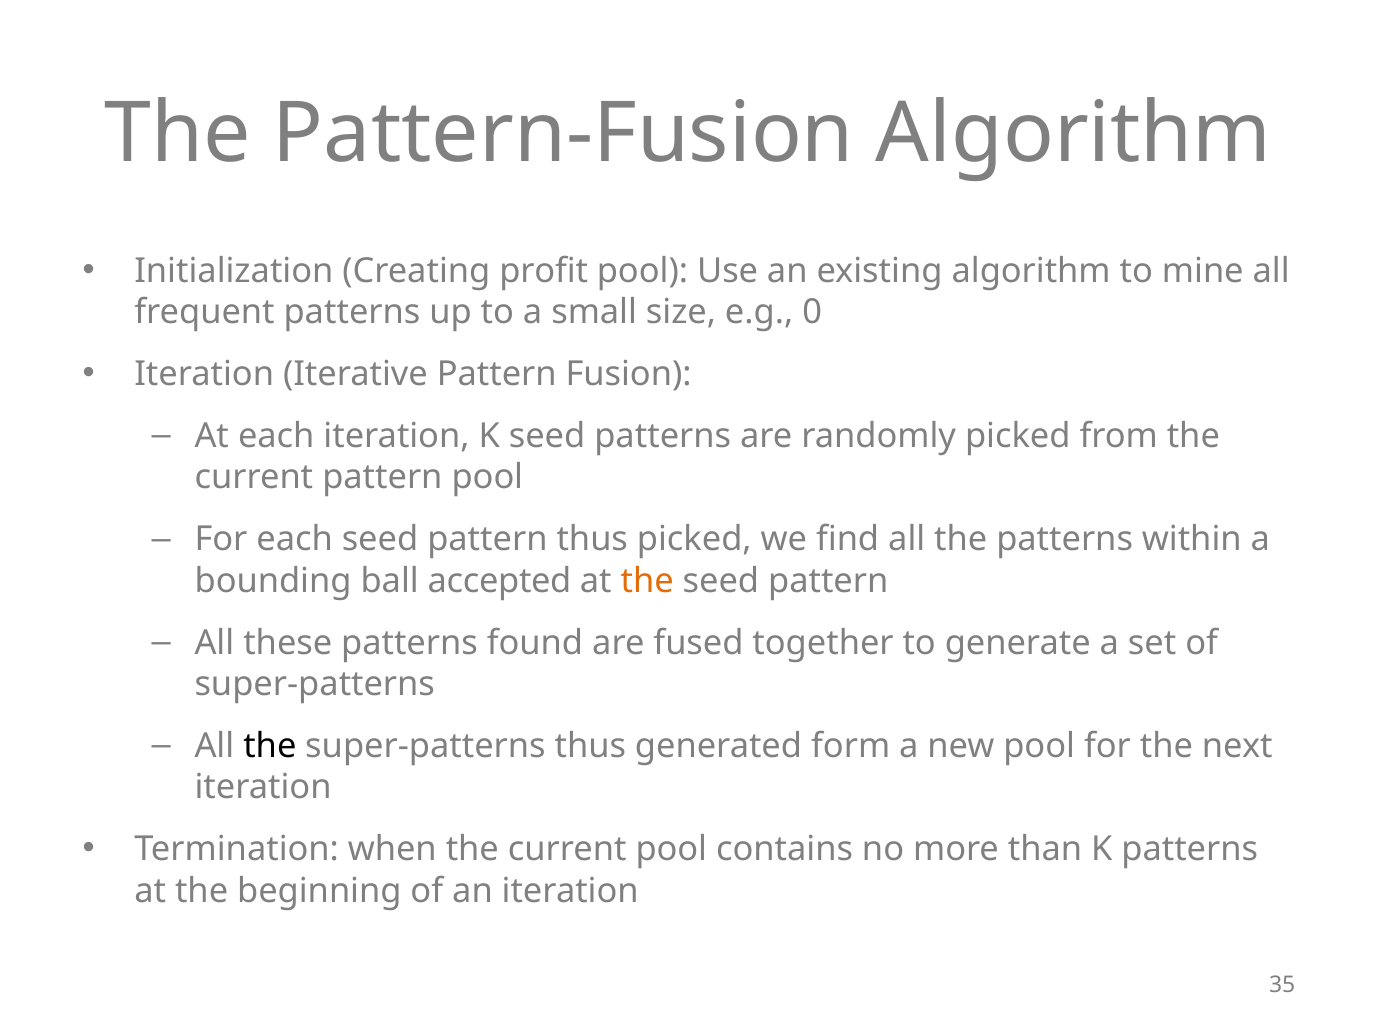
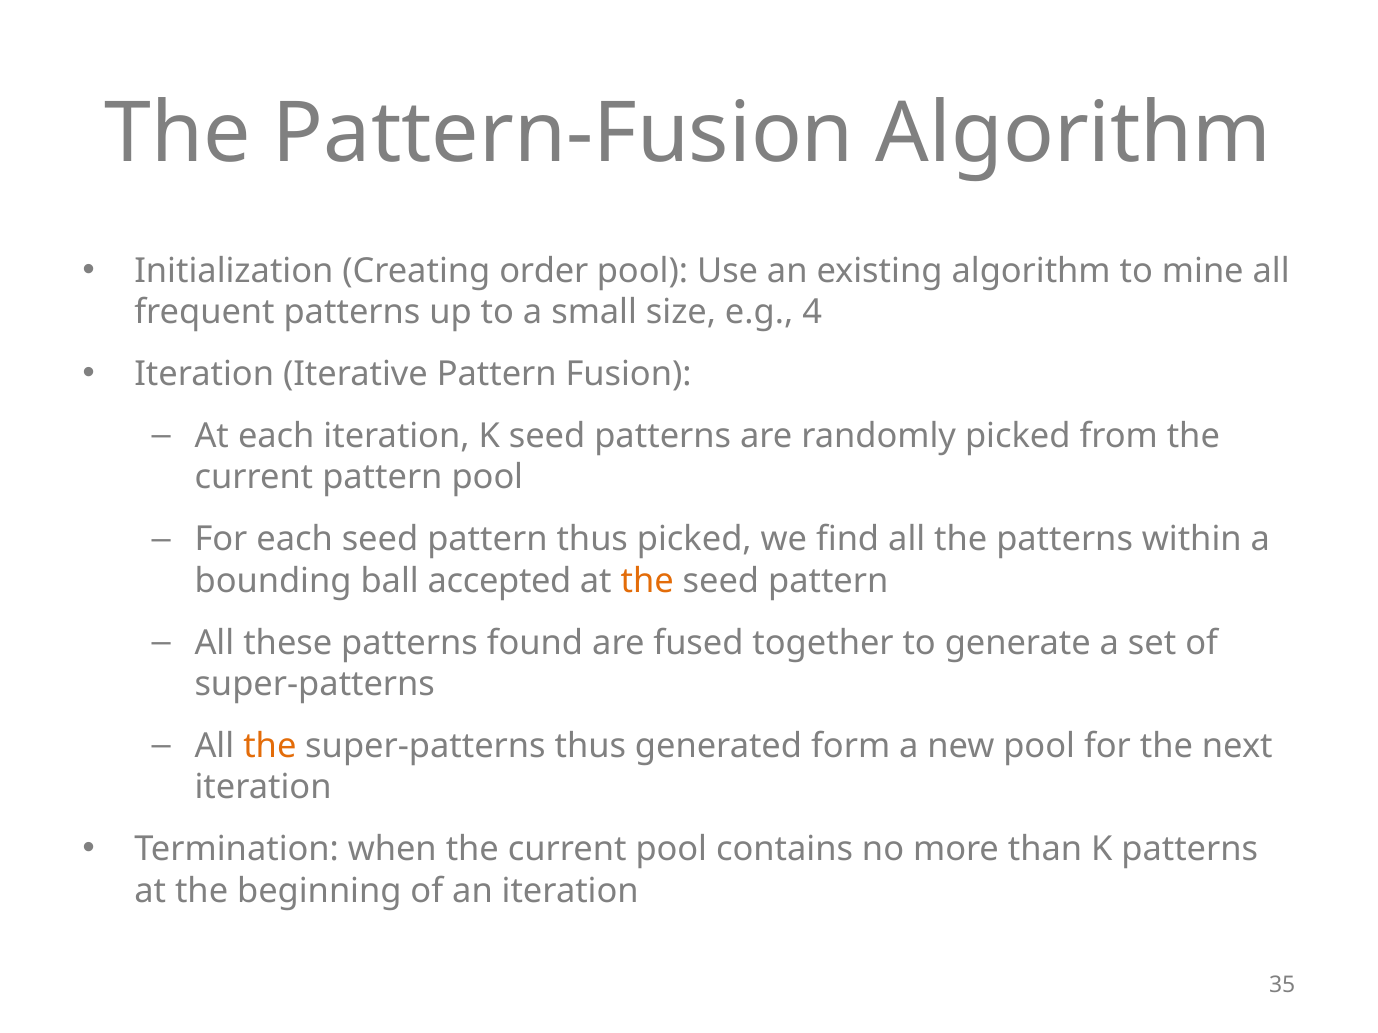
profit: profit -> order
0: 0 -> 4
the at (270, 747) colour: black -> orange
